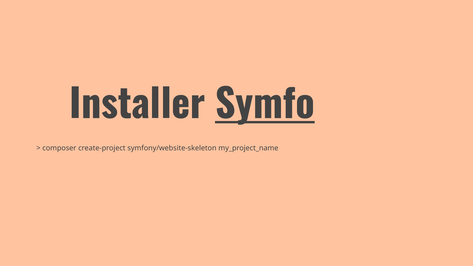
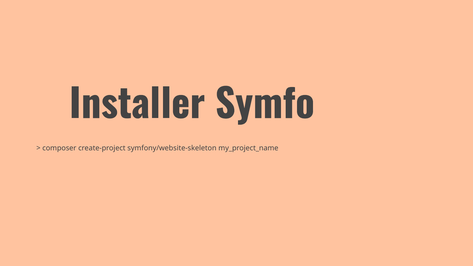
Symfo underline: present -> none
